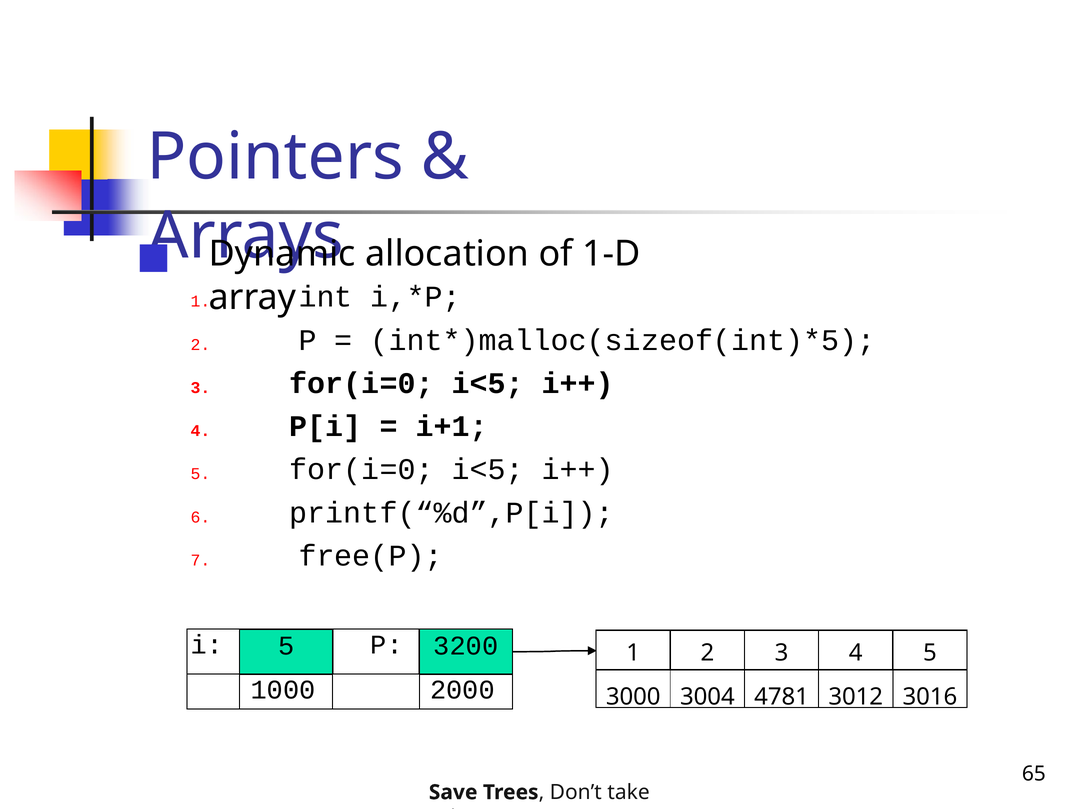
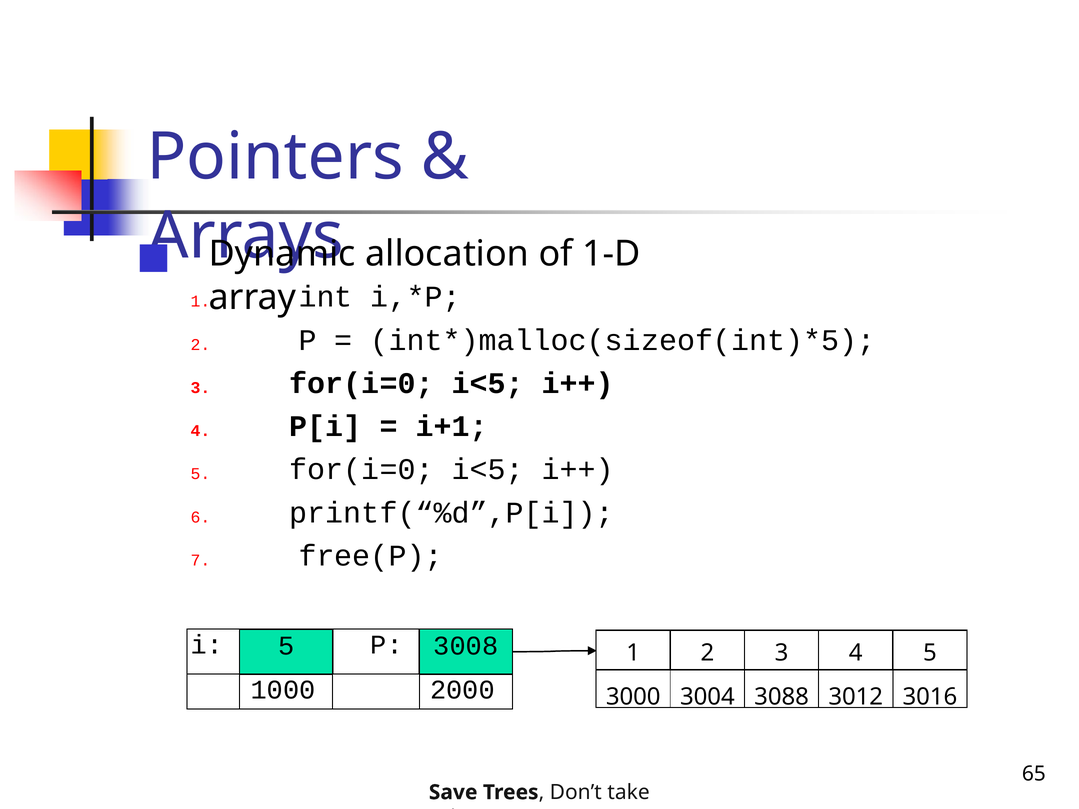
3200: 3200 -> 3008
4781: 4781 -> 3088
